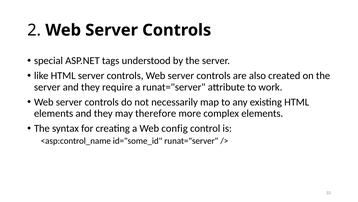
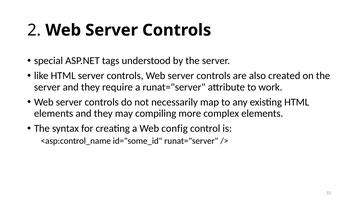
therefore: therefore -> compiling
